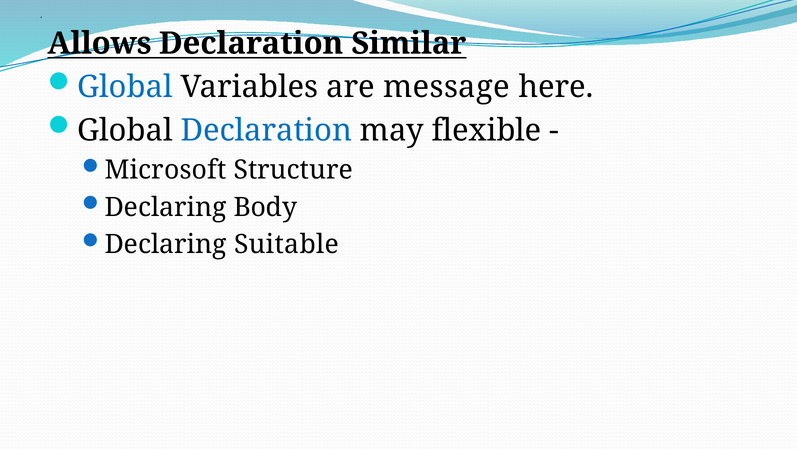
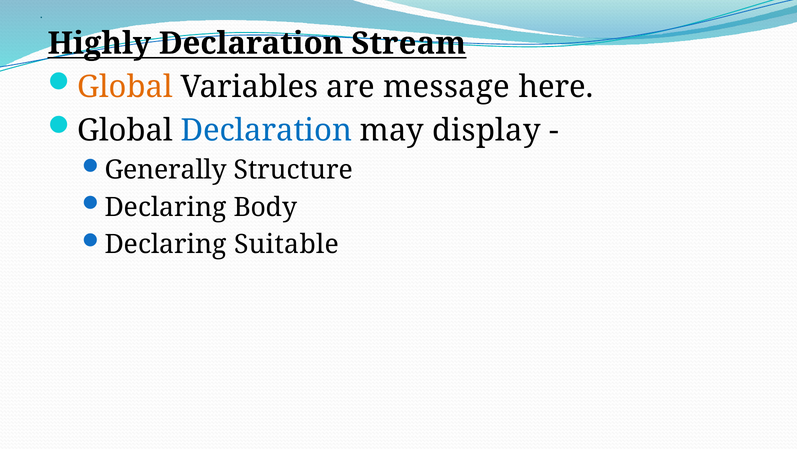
Allows: Allows -> Highly
Similar: Similar -> Stream
Global at (125, 87) colour: blue -> orange
flexible: flexible -> display
Microsoft: Microsoft -> Generally
